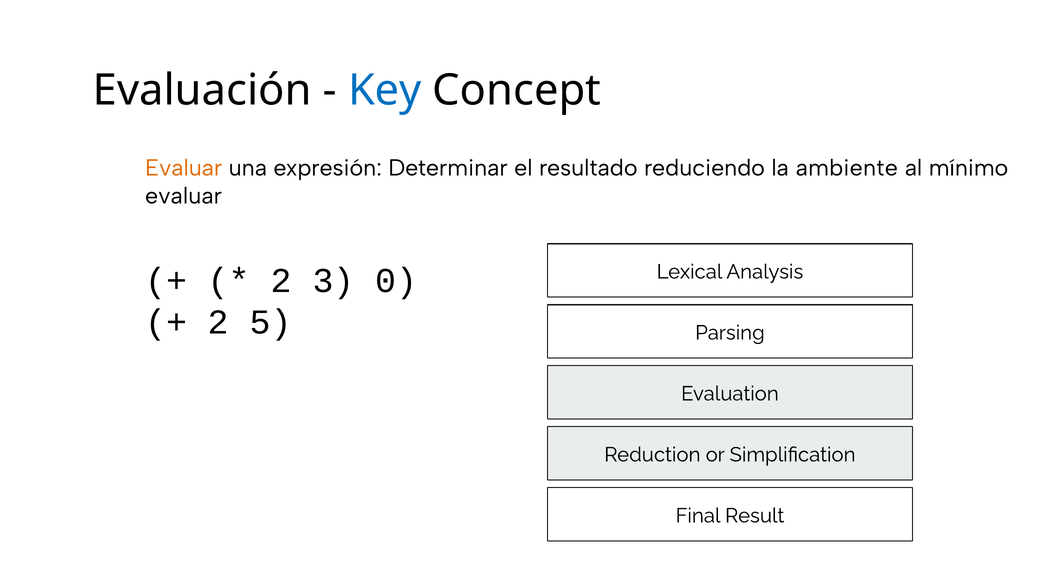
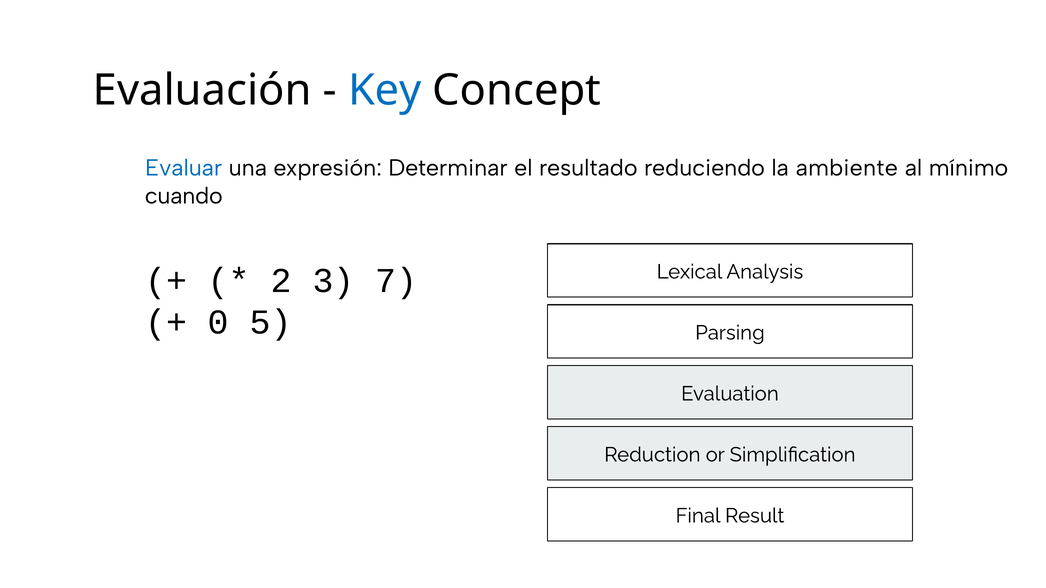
Evaluar at (184, 168) colour: orange -> blue
evaluar at (184, 196): evaluar -> cuando
0: 0 -> 7
2 at (218, 323): 2 -> 0
